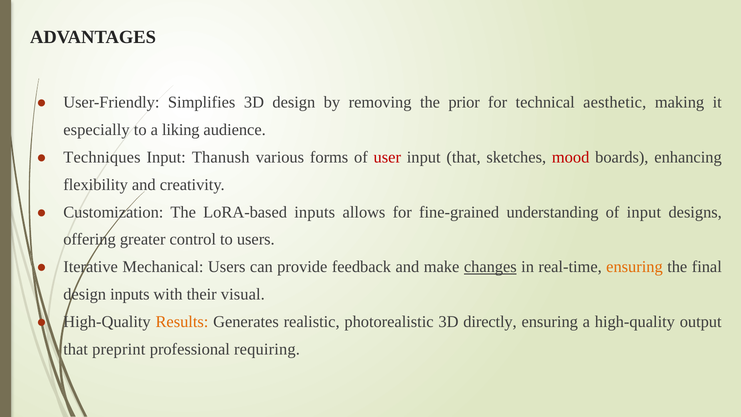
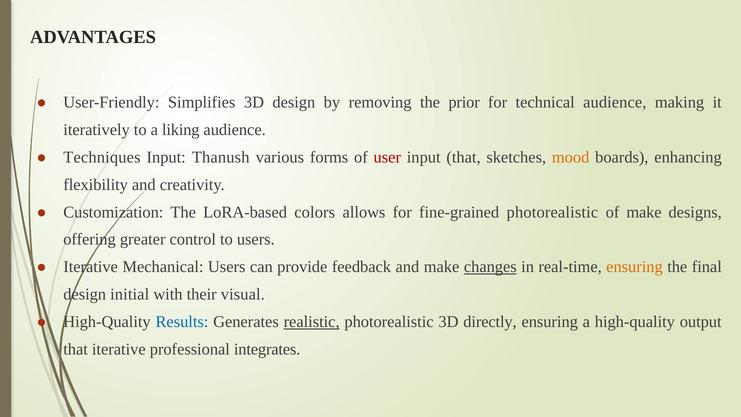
technical aesthetic: aesthetic -> audience
especially: especially -> iteratively
mood colour: red -> orange
LoRA-based inputs: inputs -> colors
fine-grained understanding: understanding -> photorealistic
of input: input -> make
design inputs: inputs -> initial
Results colour: orange -> blue
realistic underline: none -> present
that preprint: preprint -> iterative
requiring: requiring -> integrates
